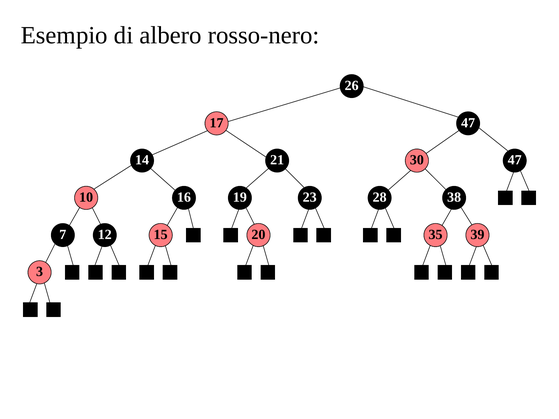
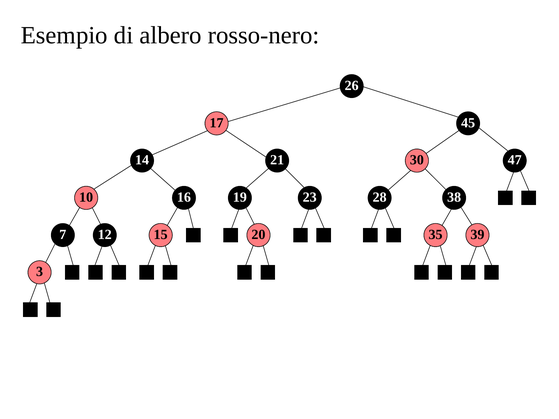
17 47: 47 -> 45
